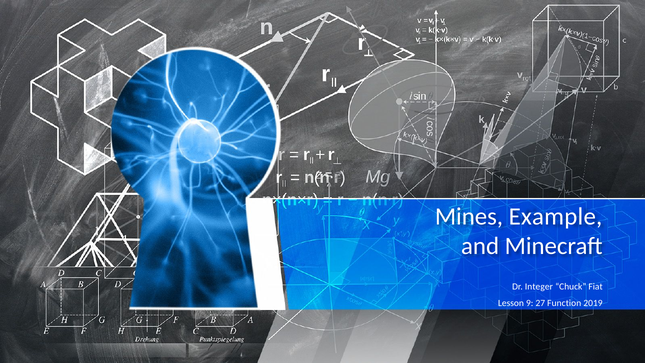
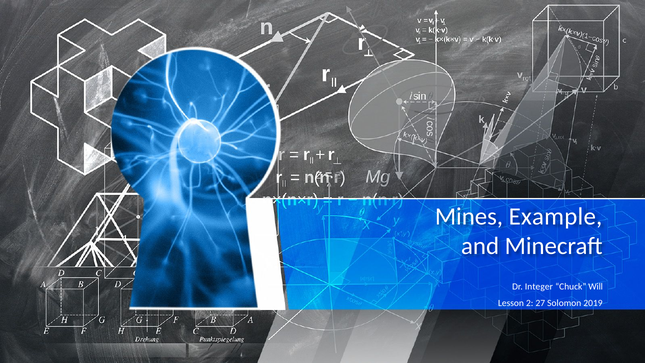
Fiat: Fiat -> Will
9: 9 -> 2
Function: Function -> Solomon
